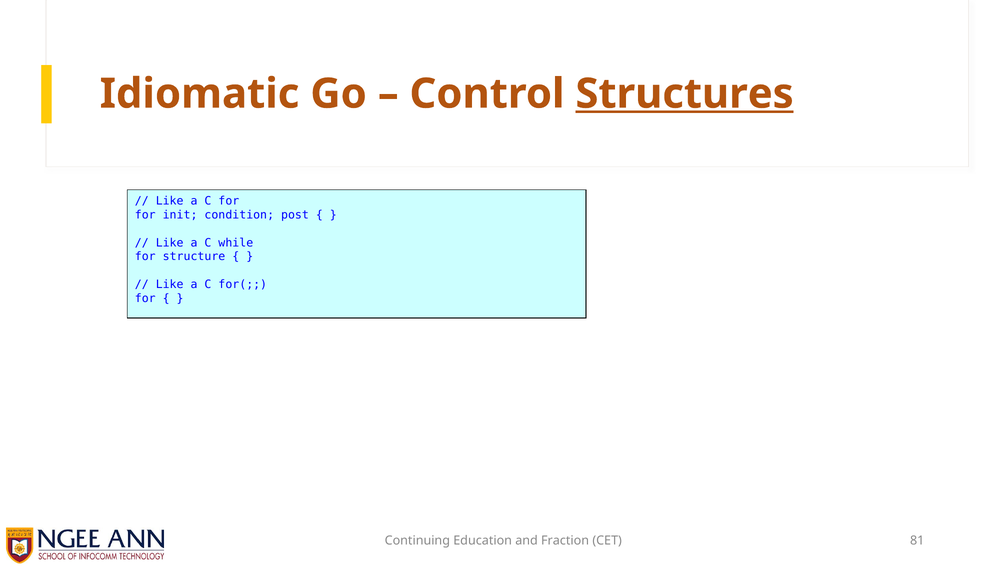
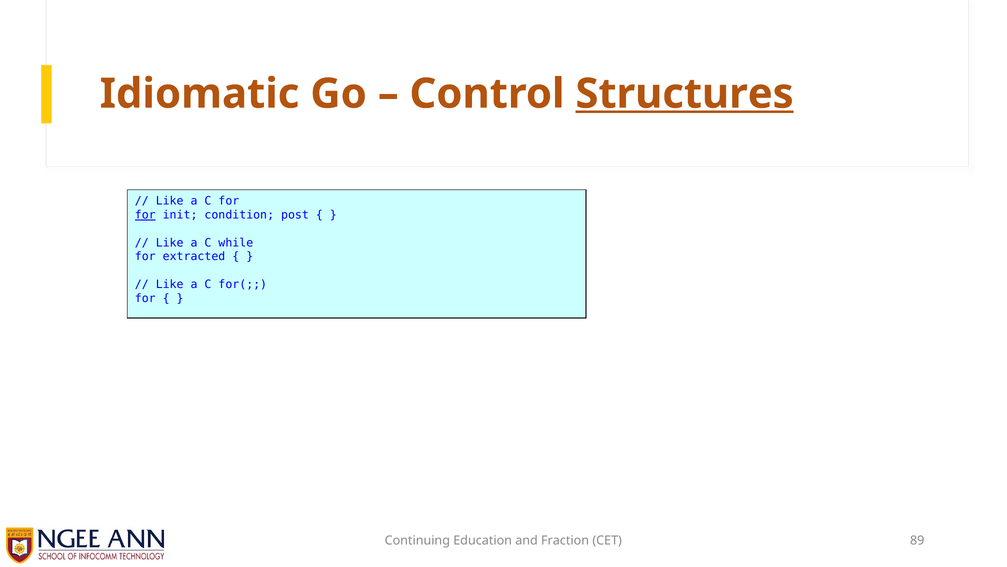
for at (145, 215) underline: none -> present
structure: structure -> extracted
81: 81 -> 89
